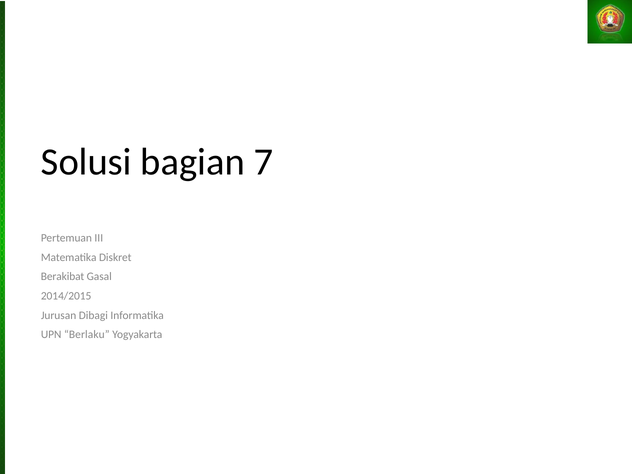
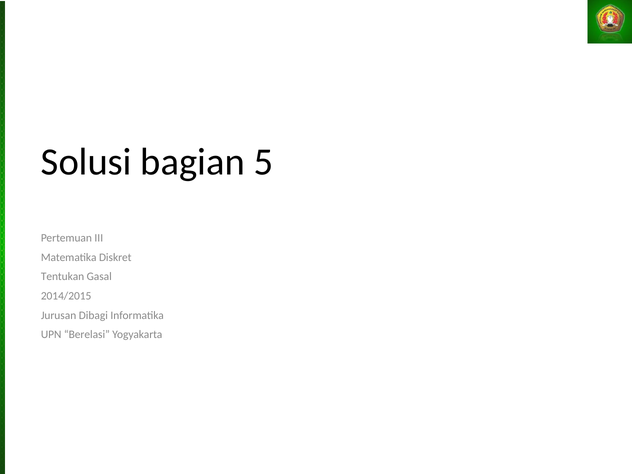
7: 7 -> 5
Berakibat: Berakibat -> Tentukan
Berlaku: Berlaku -> Berelasi
